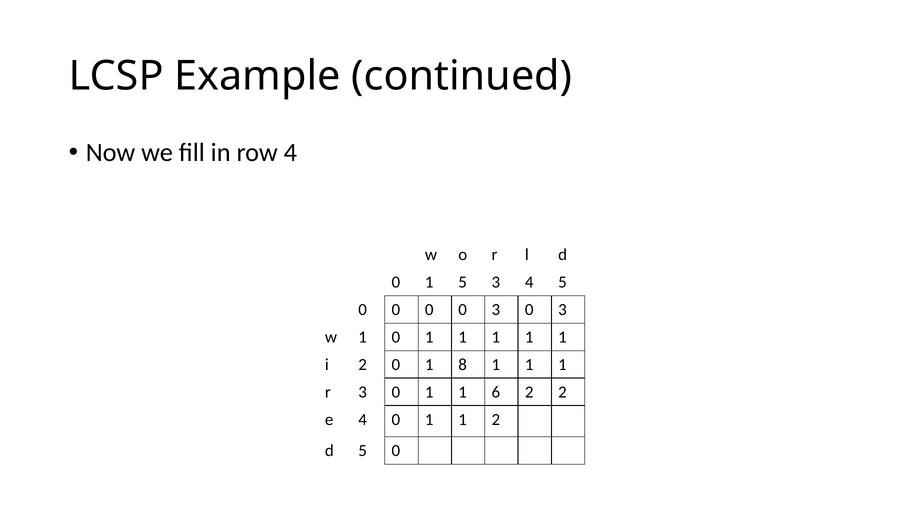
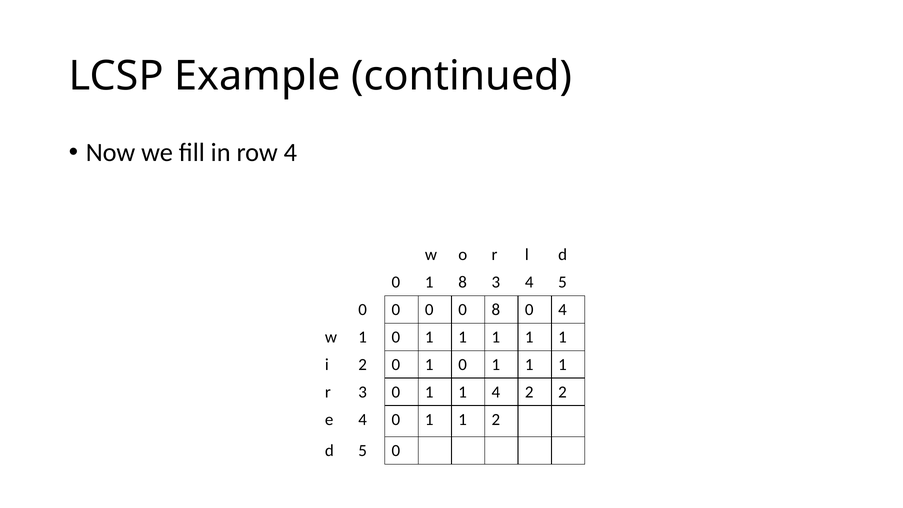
1 5: 5 -> 8
0 0 3: 3 -> 8
3 at (563, 310): 3 -> 4
0 1 8: 8 -> 0
1 6: 6 -> 4
